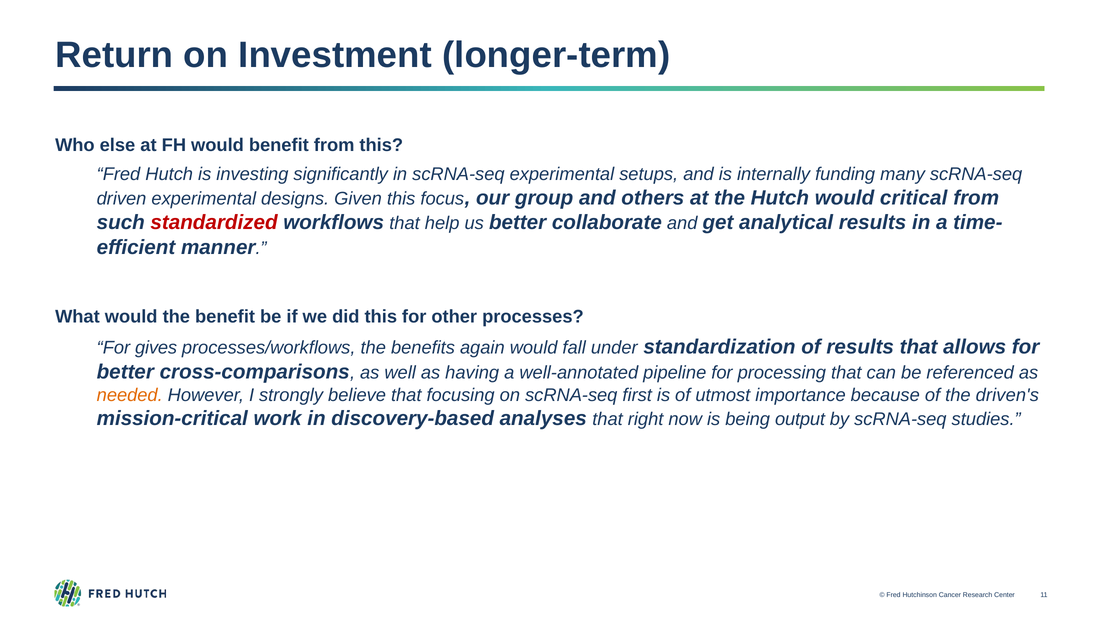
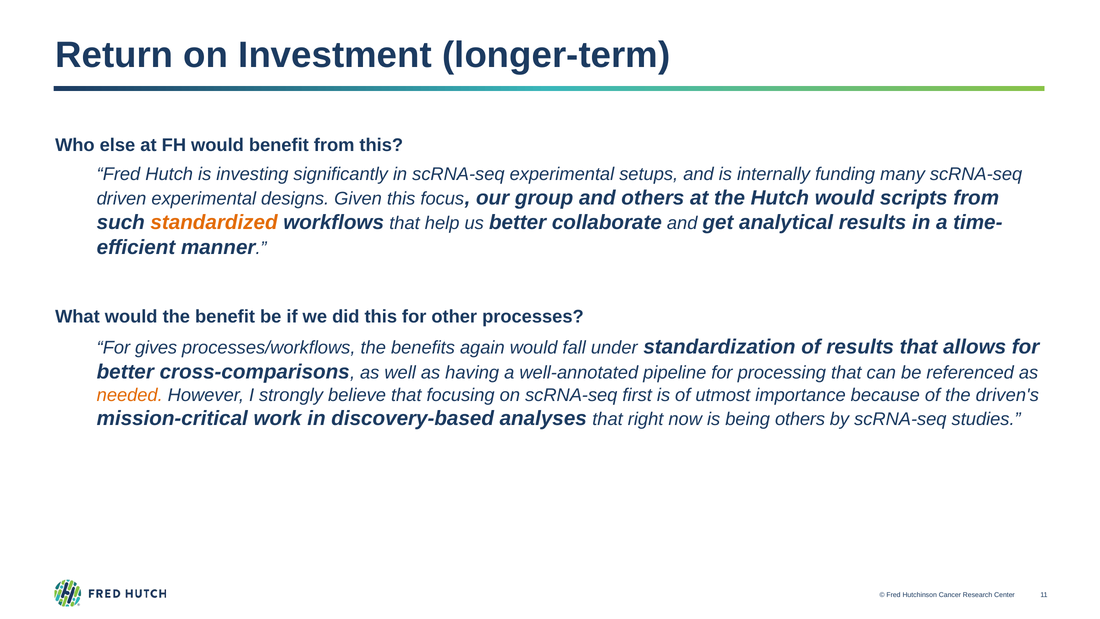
critical: critical -> scripts
standardized colour: red -> orange
being output: output -> others
